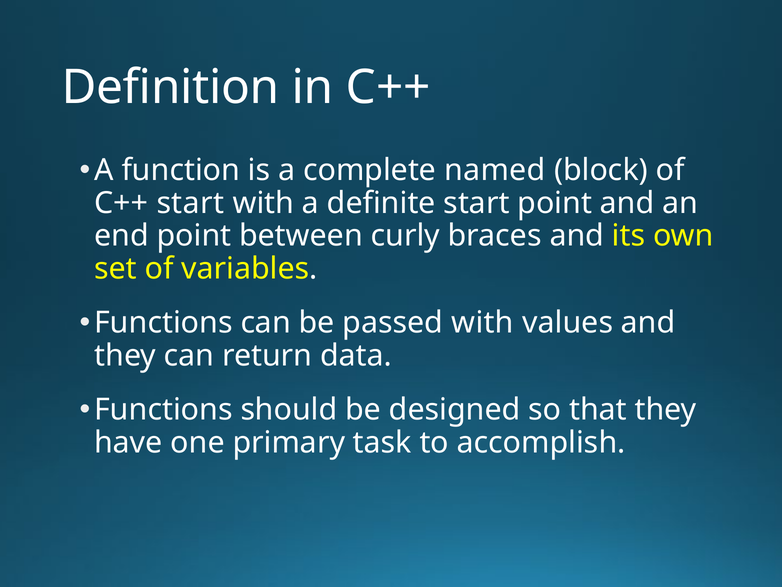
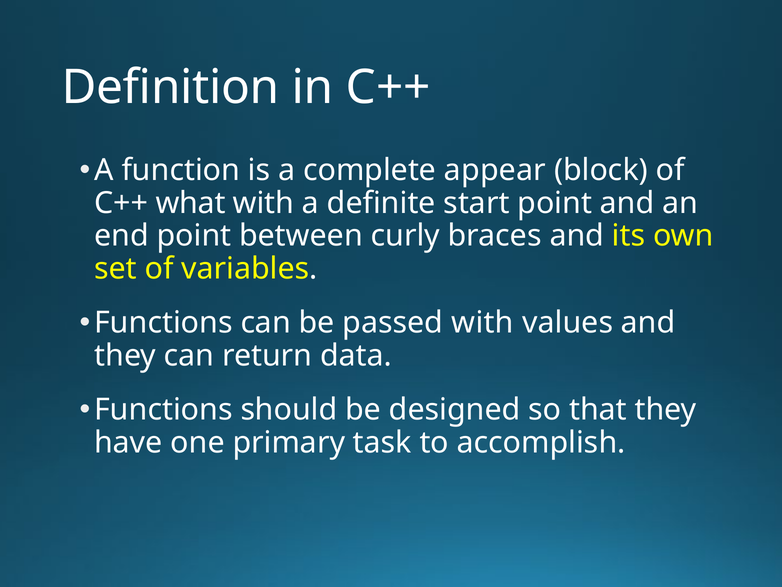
named: named -> appear
C++ start: start -> what
